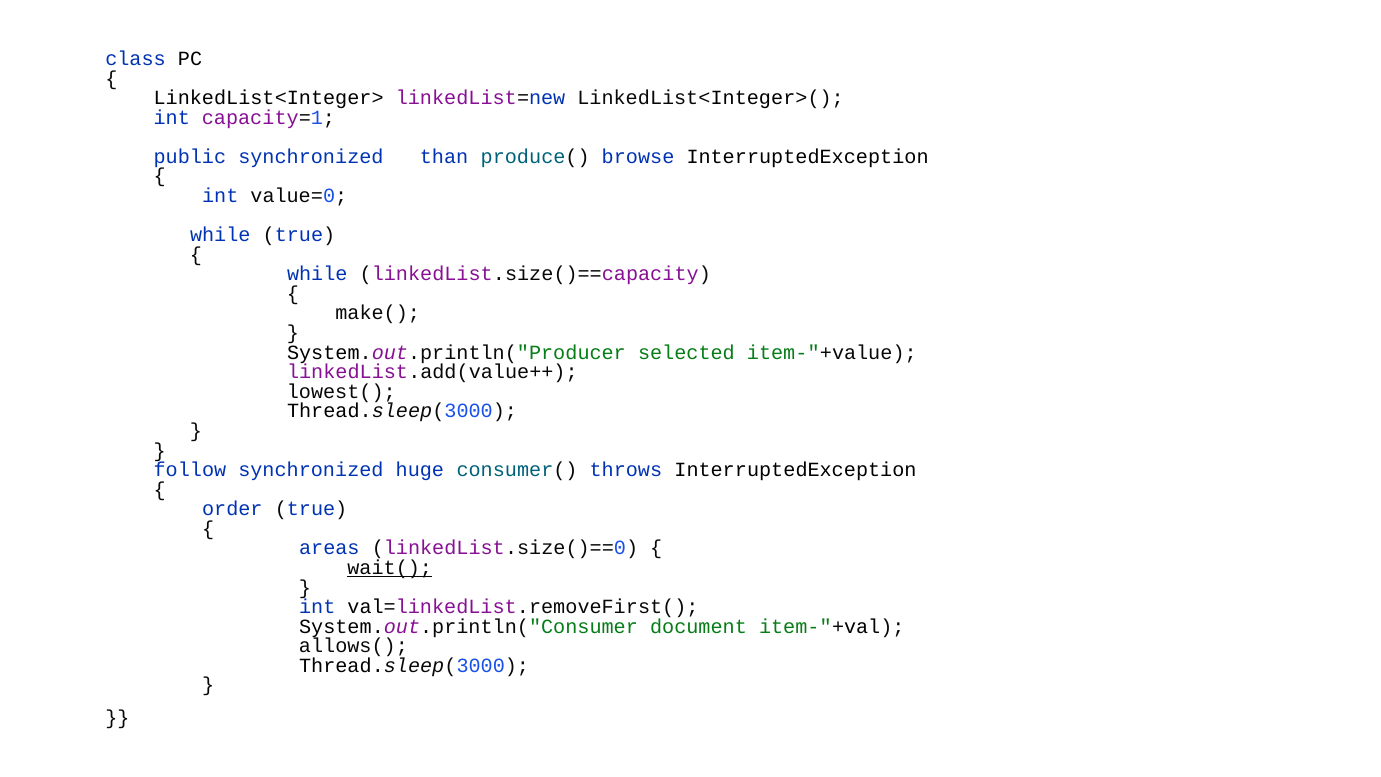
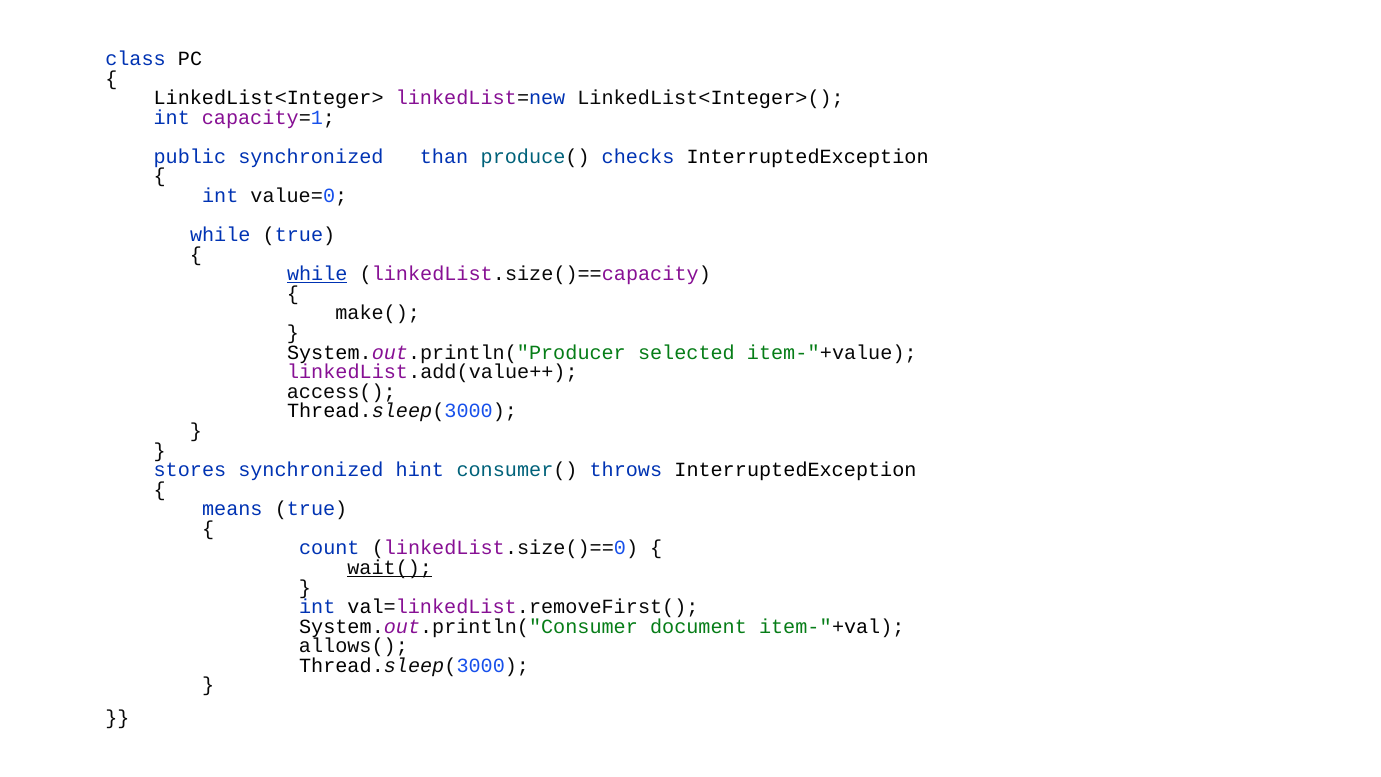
browse: browse -> checks
while at (317, 274) underline: none -> present
lowest(: lowest( -> access(
follow: follow -> stores
huge: huge -> hint
order: order -> means
areas: areas -> count
